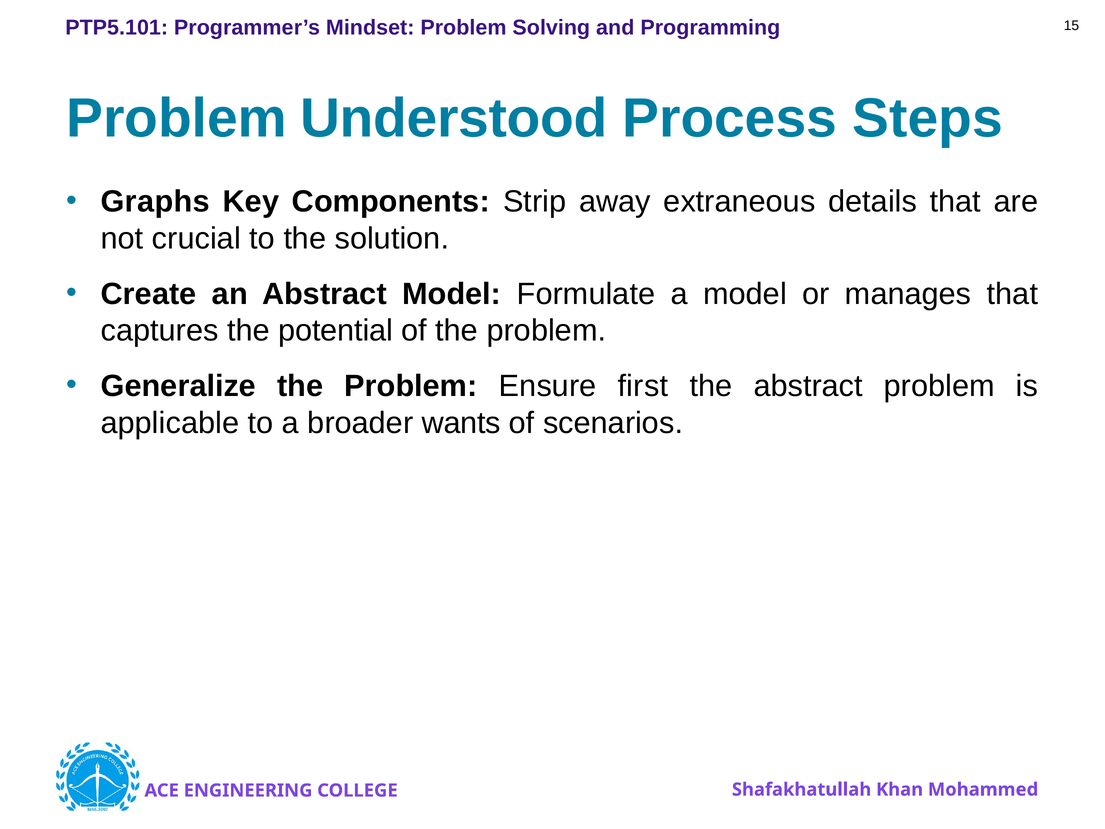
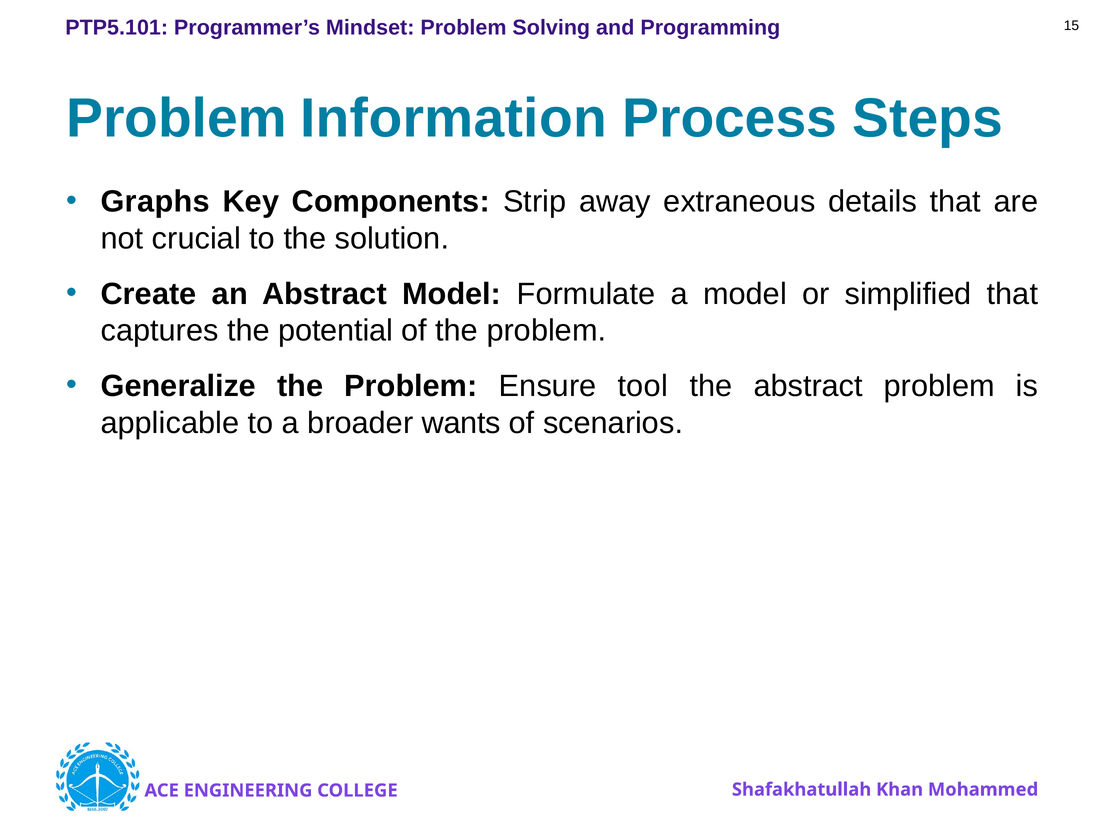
Understood: Understood -> Information
manages: manages -> simplified
first: first -> tool
